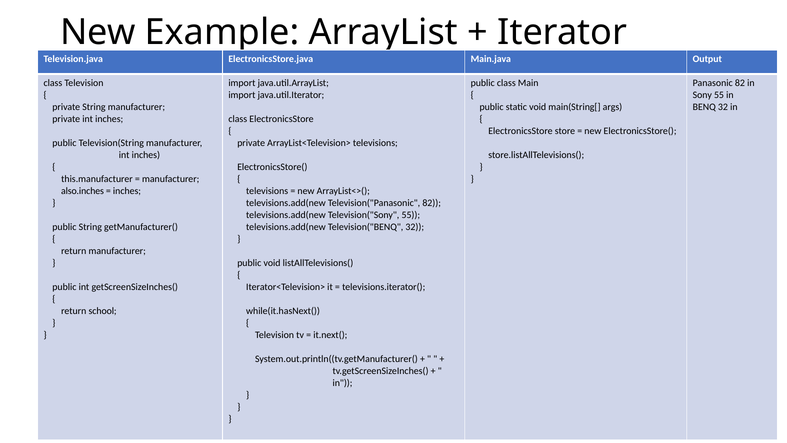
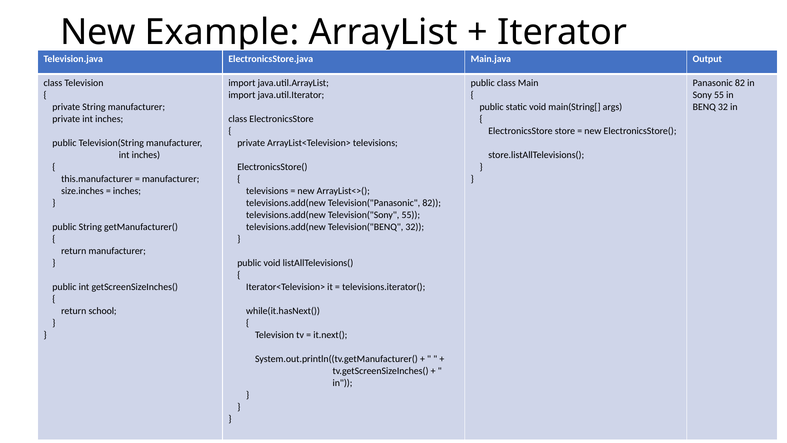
also.inches: also.inches -> size.inches
